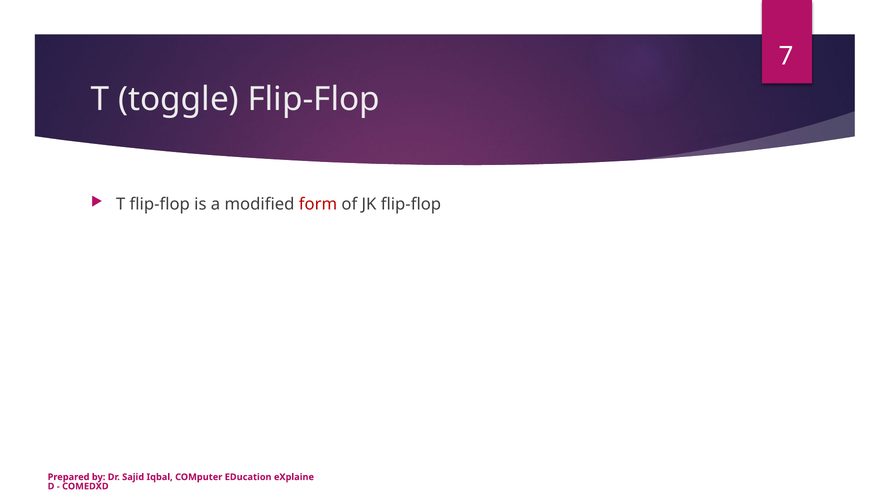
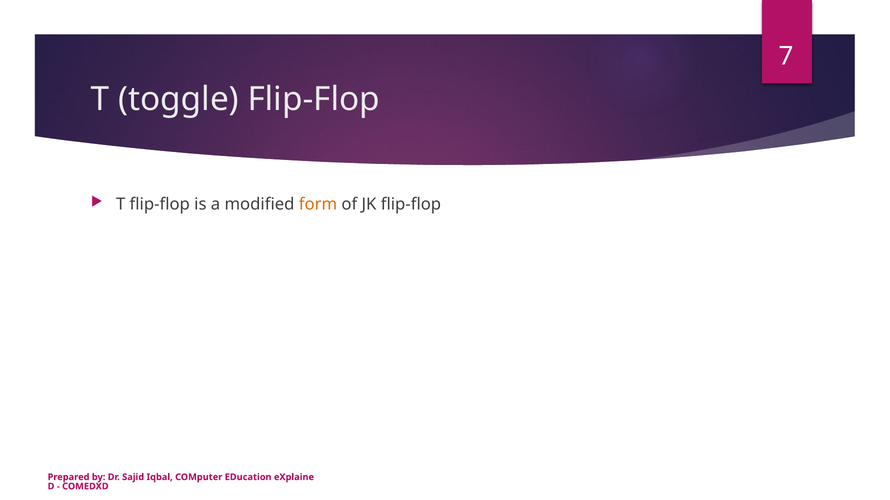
form colour: red -> orange
